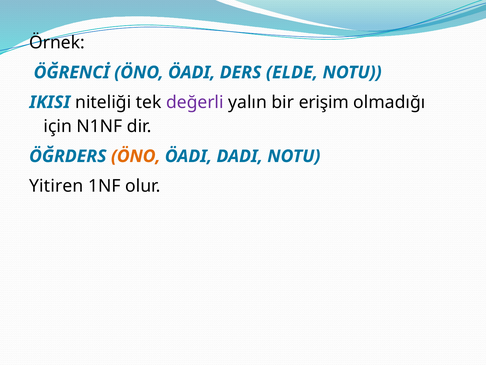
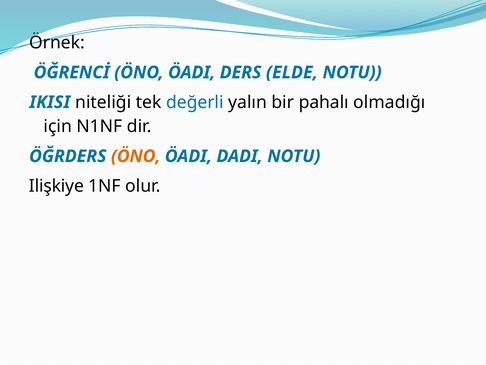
değerli colour: purple -> blue
erişim: erişim -> pahalı
Yitiren: Yitiren -> Ilişkiye
